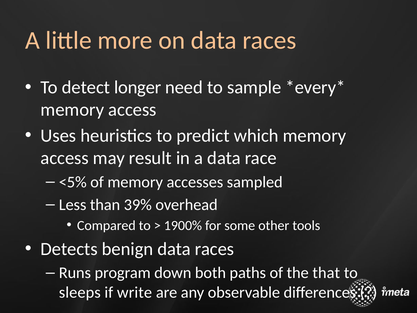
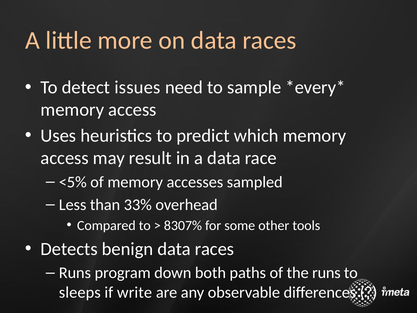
longer: longer -> issues
39%: 39% -> 33%
1900%: 1900% -> 8307%
the that: that -> runs
